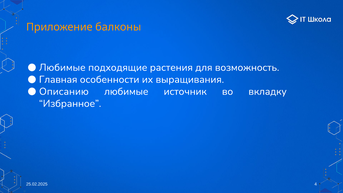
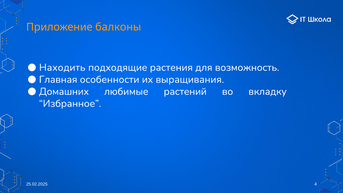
Любимые at (62, 67): Любимые -> Находить
Описанию: Описанию -> Домашних
источник: источник -> растений
